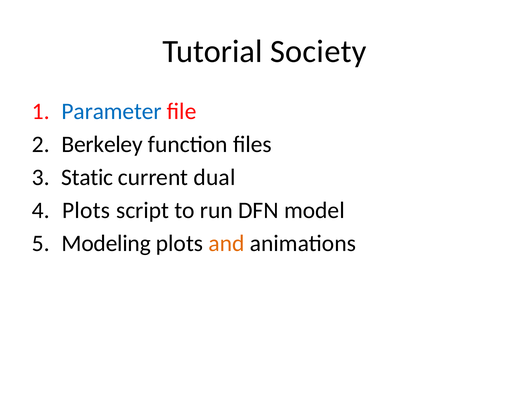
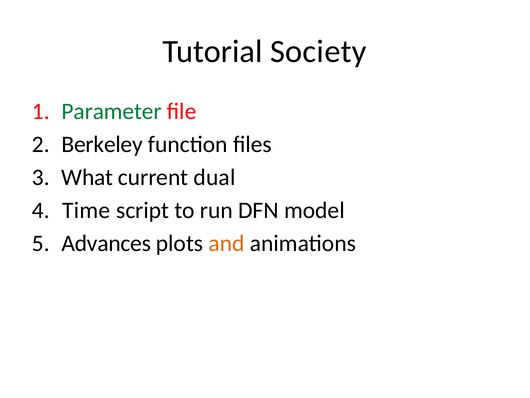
Parameter colour: blue -> green
Static: Static -> What
Plots at (86, 210): Plots -> Time
Modeling: Modeling -> Advances
